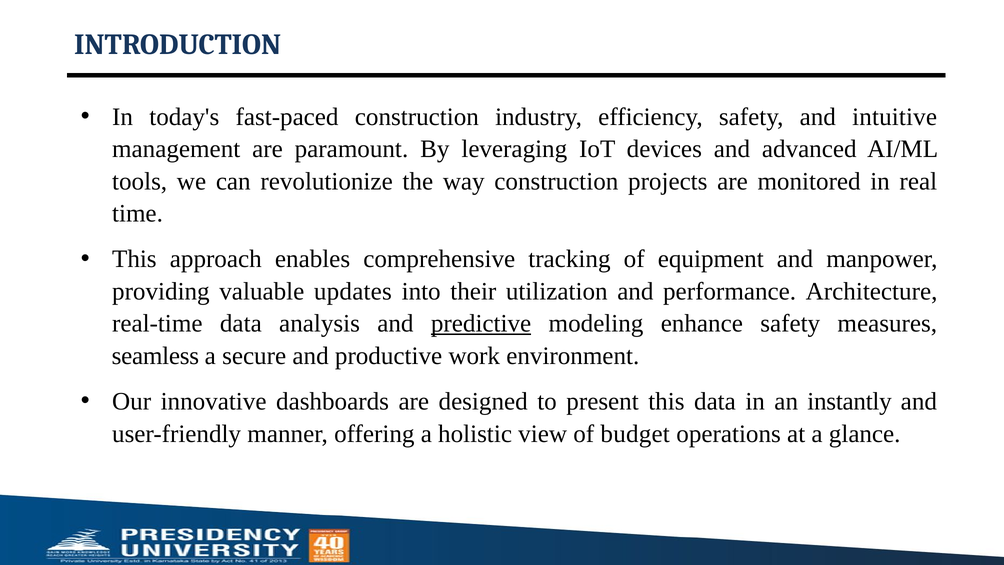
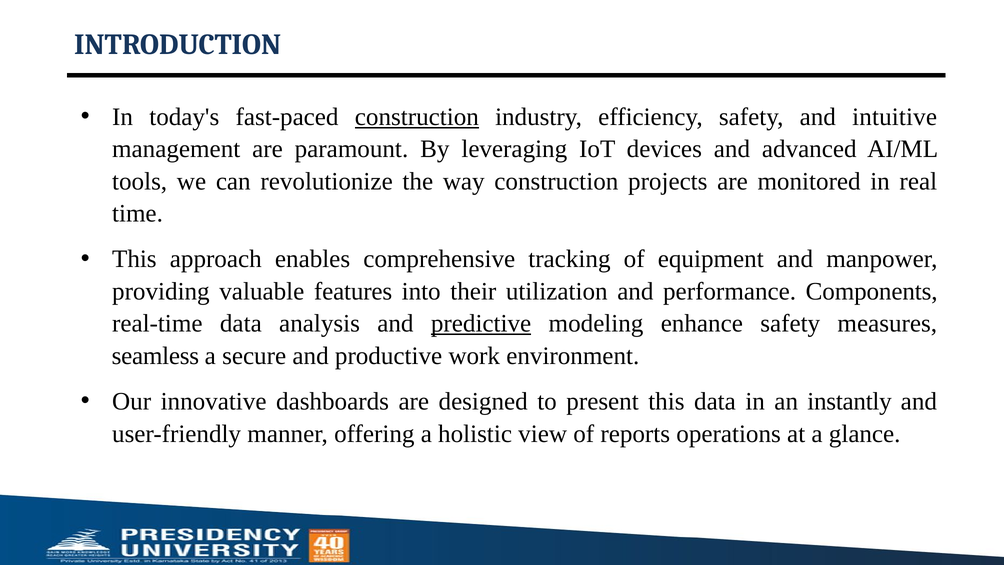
construction at (417, 117) underline: none -> present
updates: updates -> features
Architecture: Architecture -> Components
budget: budget -> reports
